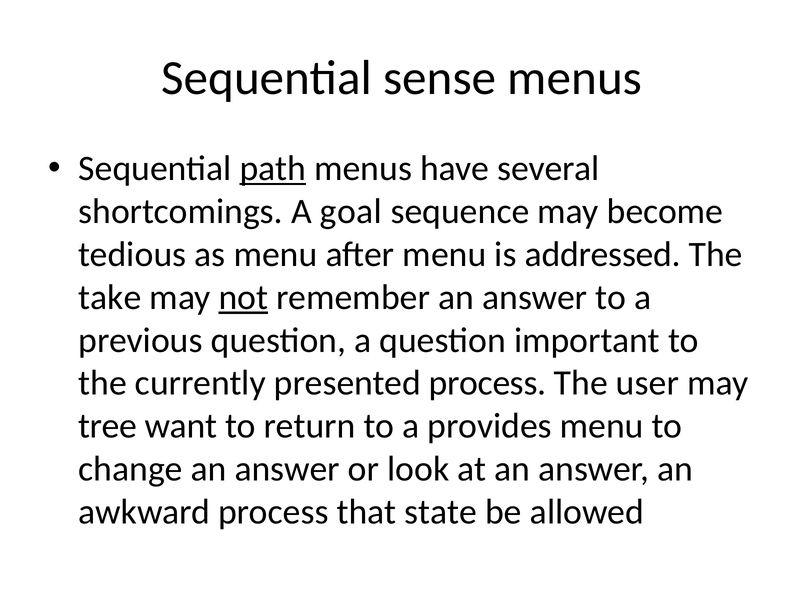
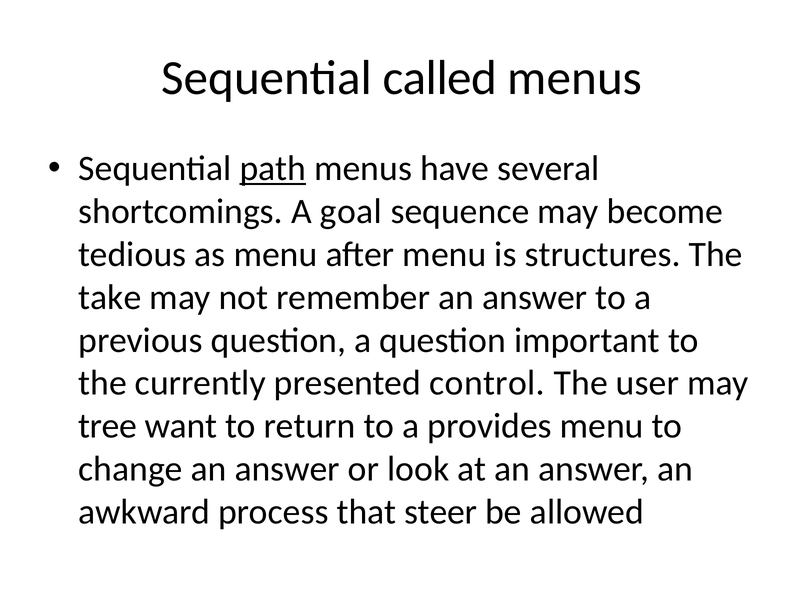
sense: sense -> called
addressed: addressed -> structures
not underline: present -> none
presented process: process -> control
state: state -> steer
